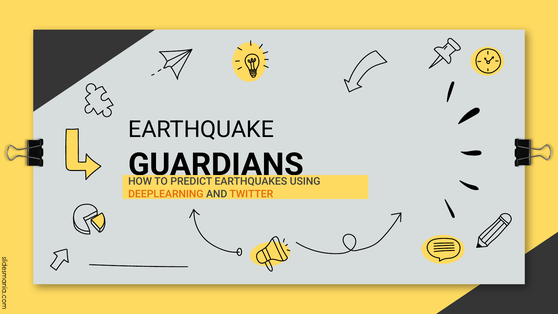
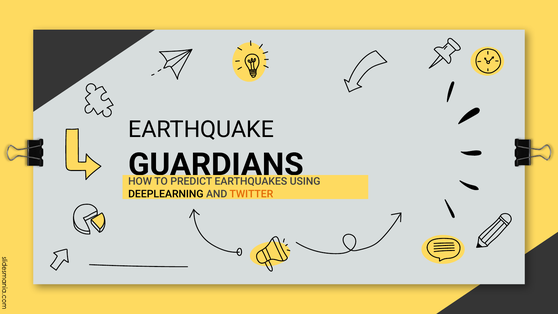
DEEPLEARNING colour: orange -> black
